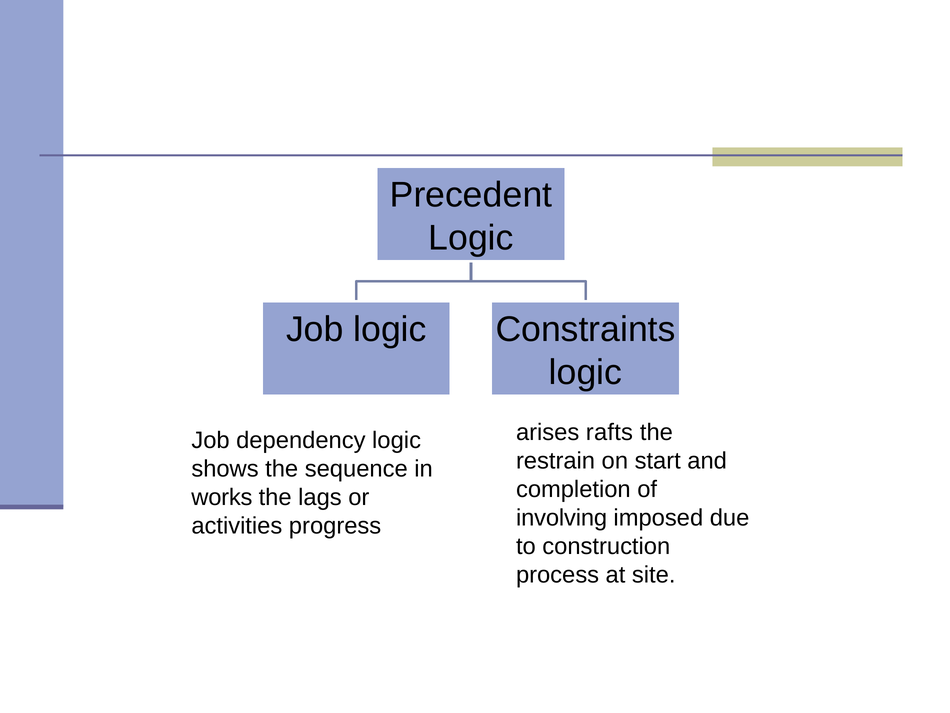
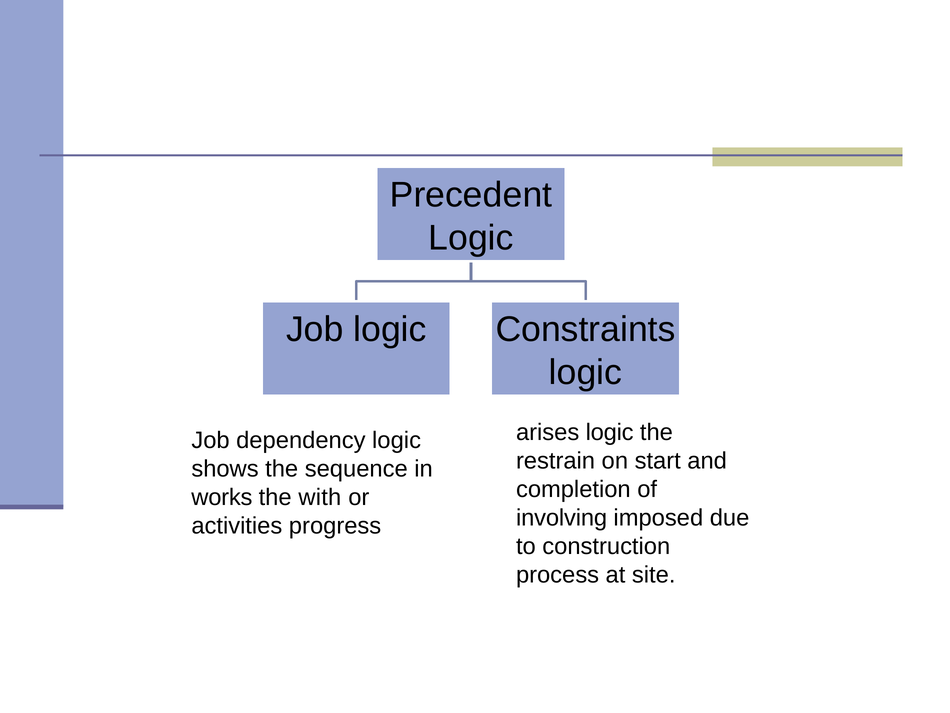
arises rafts: rafts -> logic
lags: lags -> with
